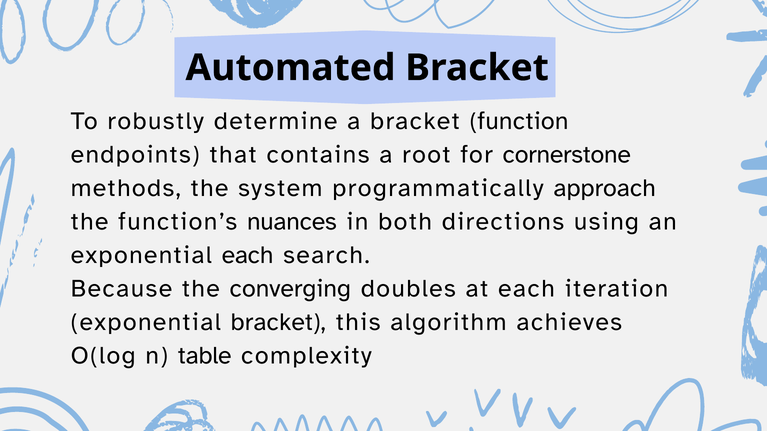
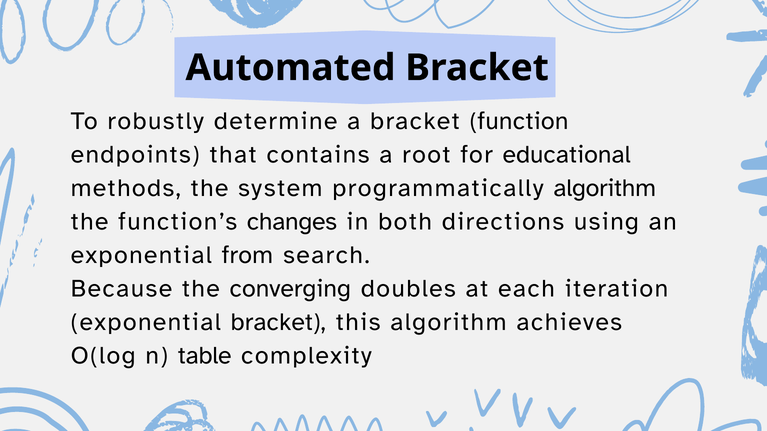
cornerstone: cornerstone -> educational
programmatically approach: approach -> algorithm
nuances: nuances -> changes
exponential each: each -> from
